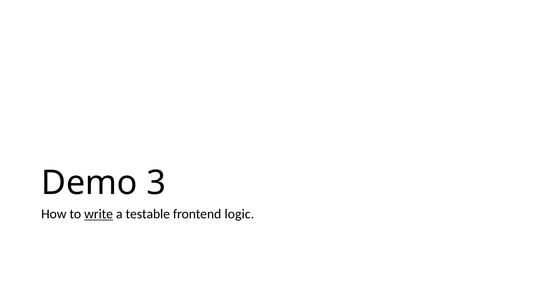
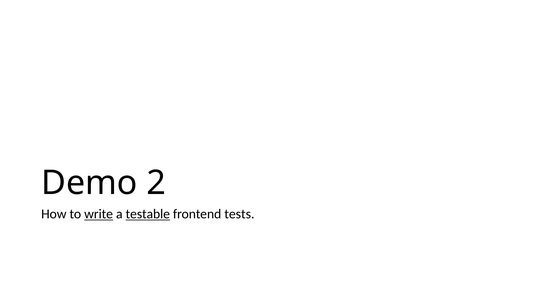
3: 3 -> 2
testable underline: none -> present
logic: logic -> tests
